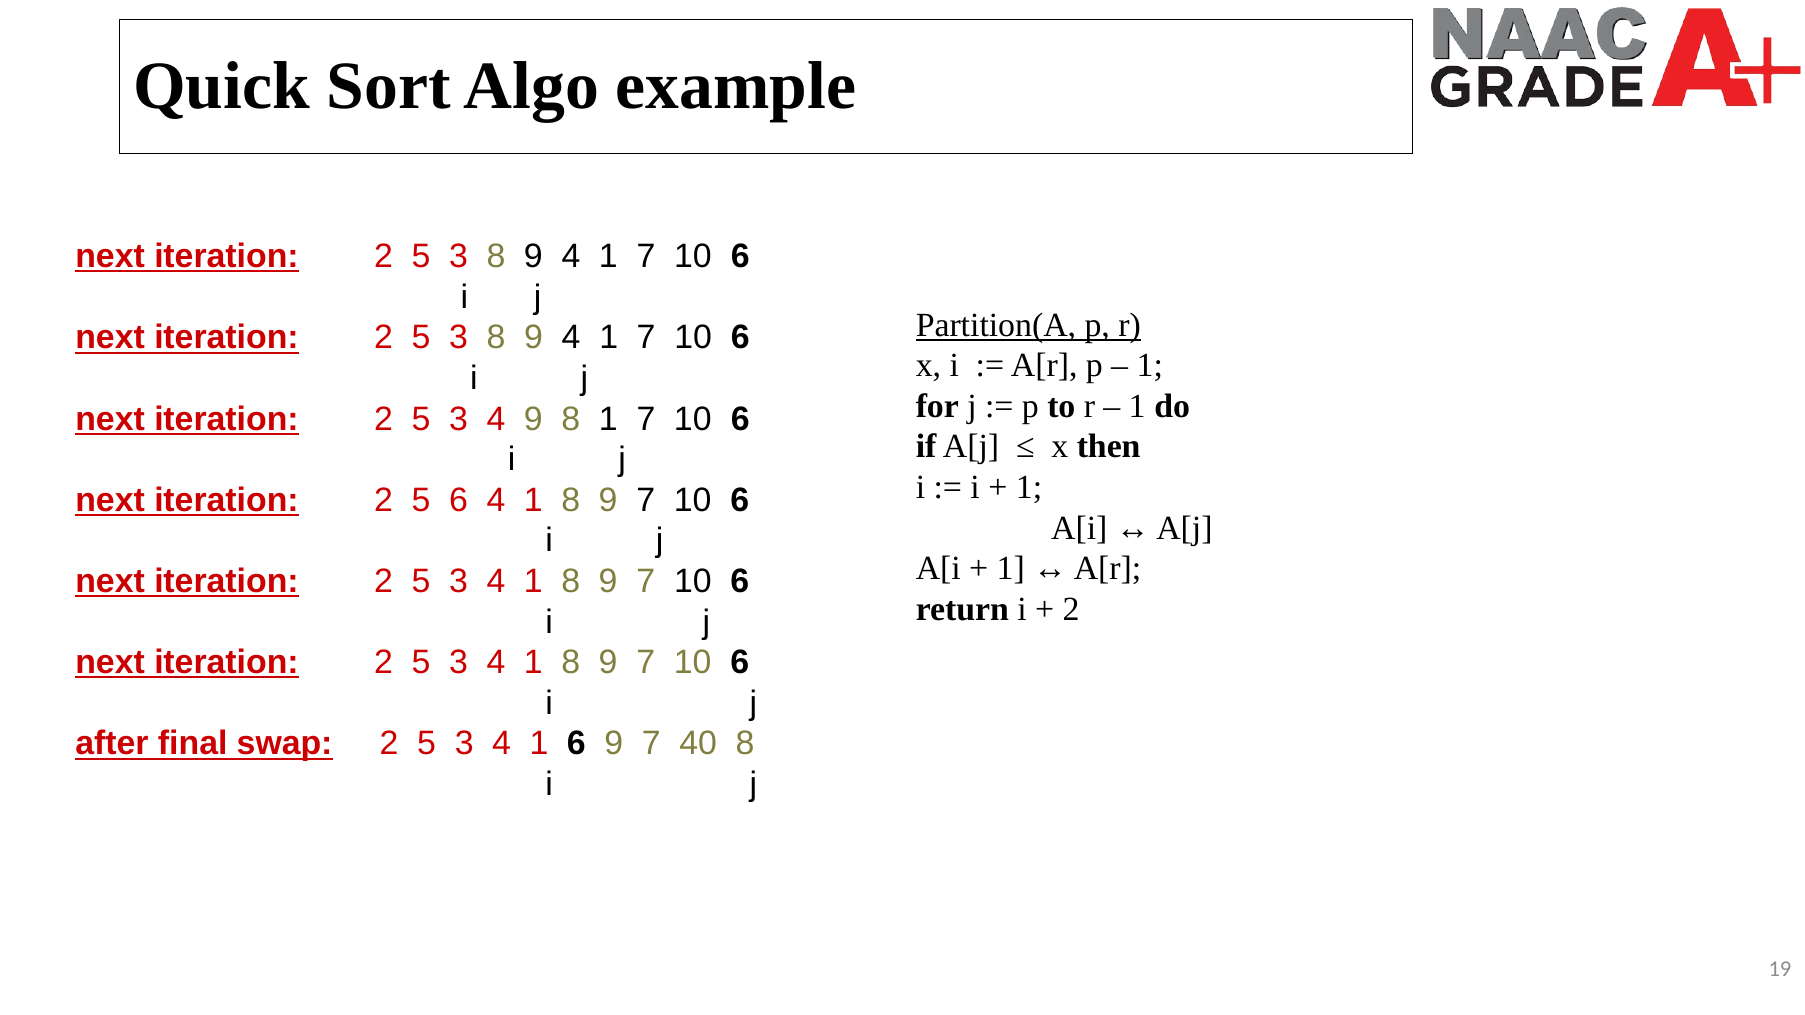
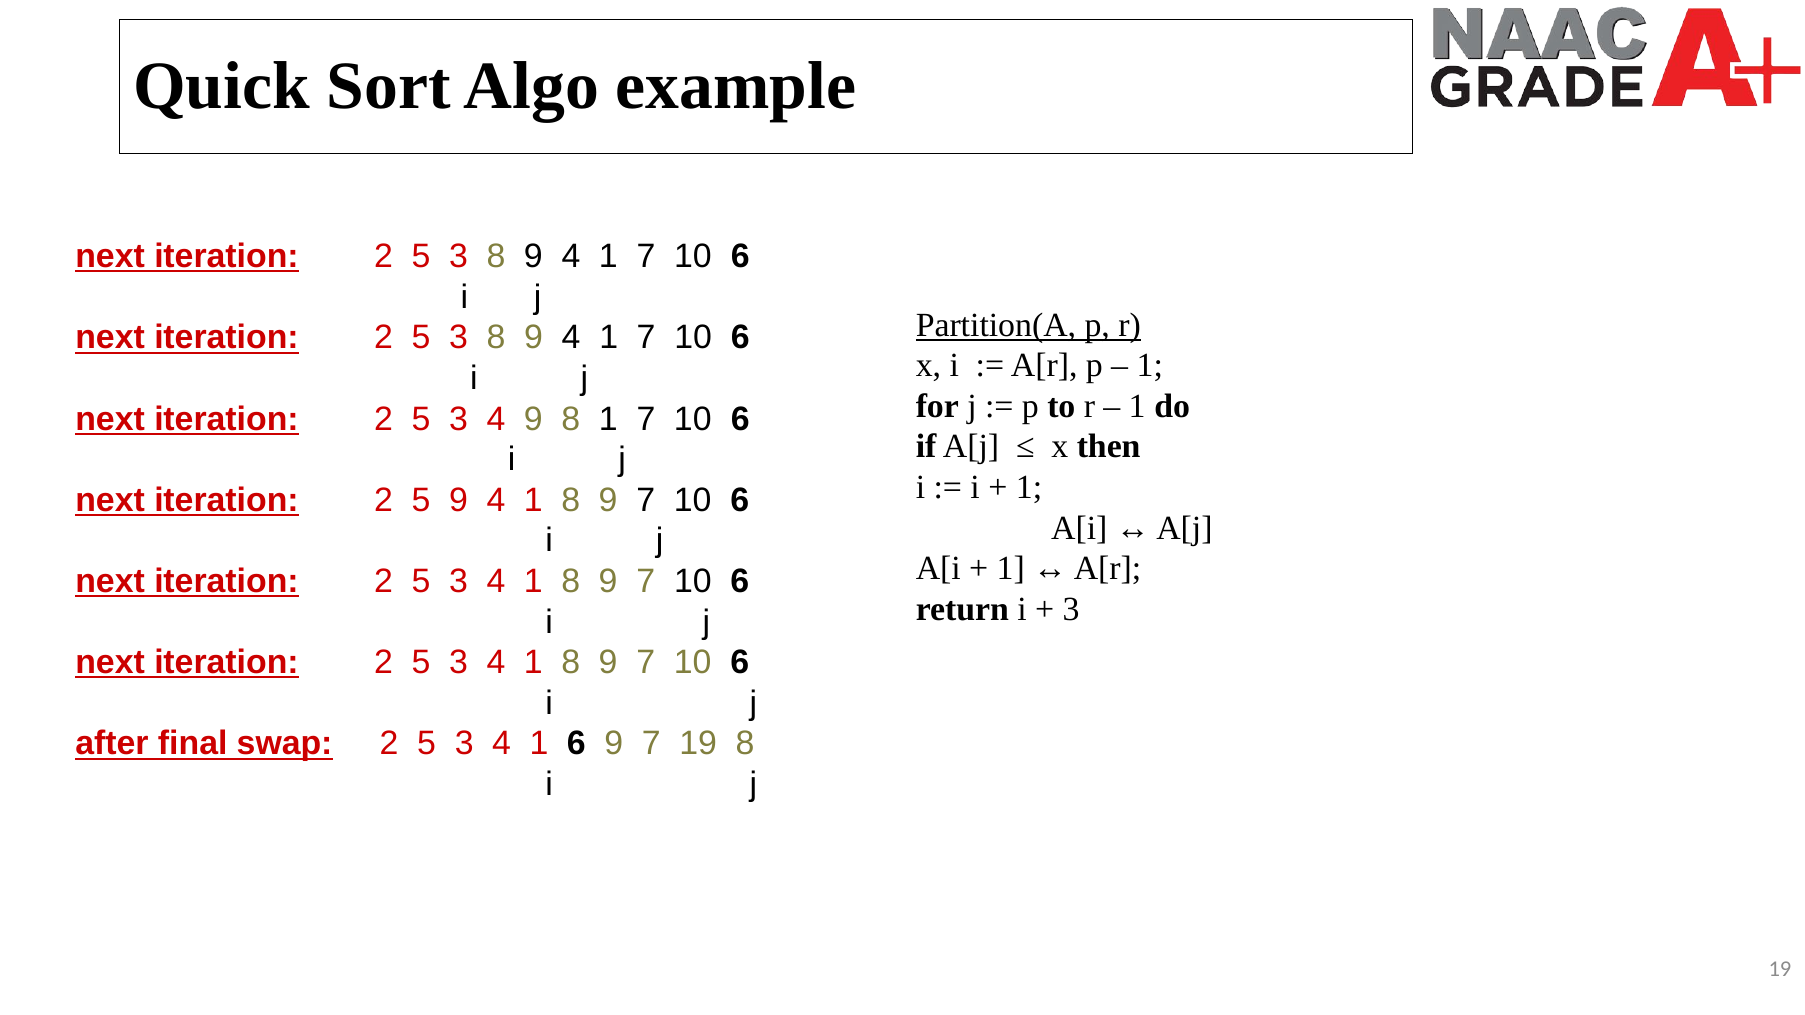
5 6: 6 -> 9
2 at (1071, 609): 2 -> 3
7 40: 40 -> 19
